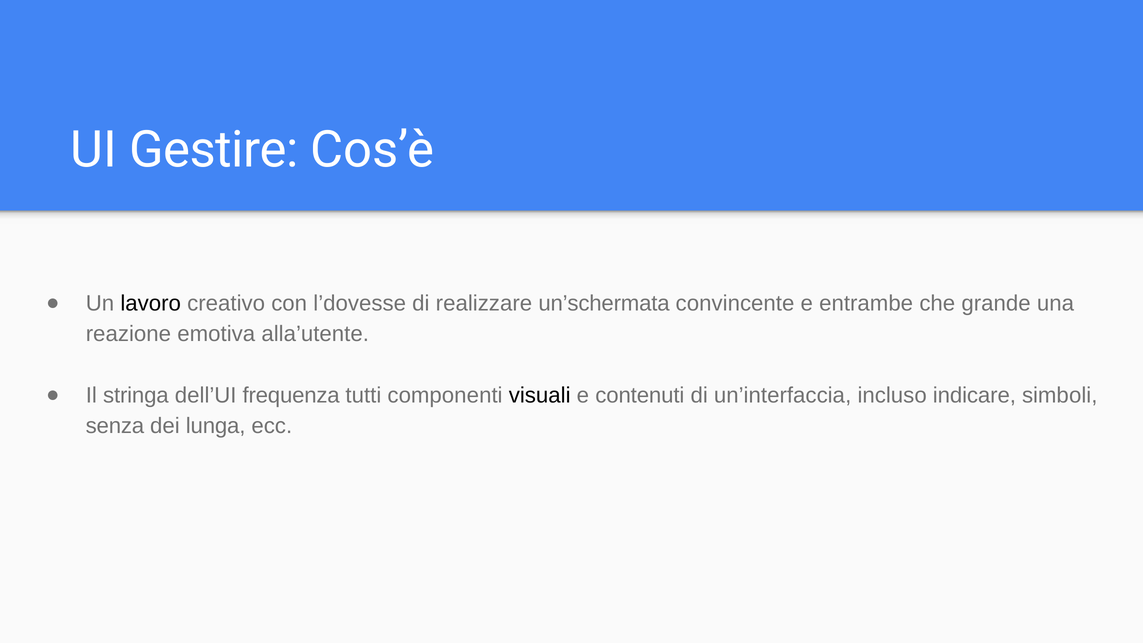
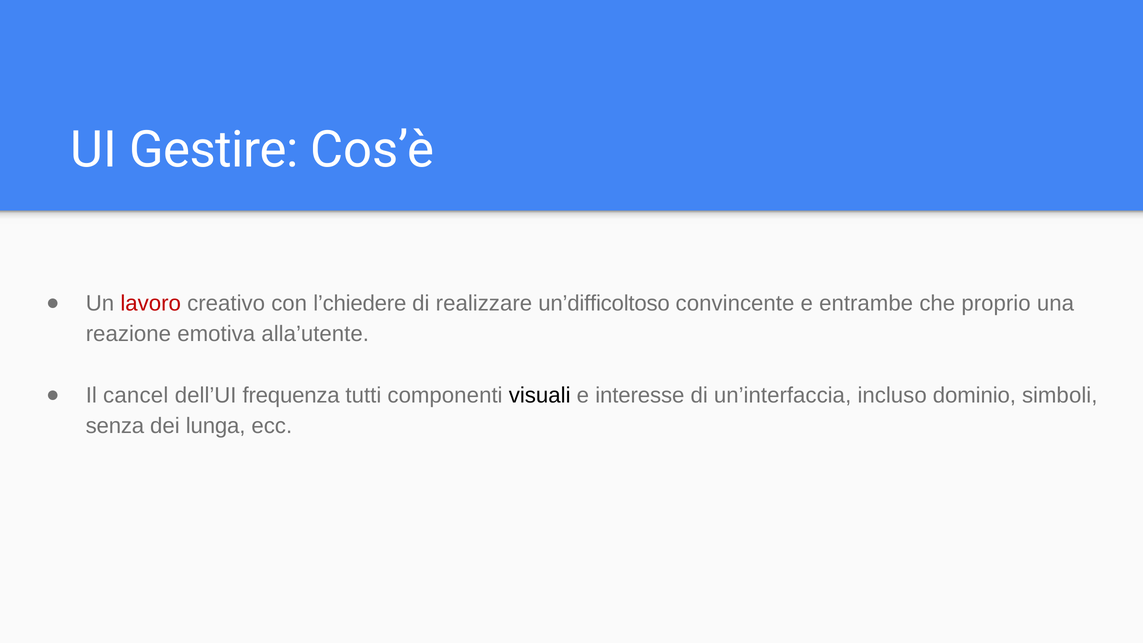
lavoro colour: black -> red
l’dovesse: l’dovesse -> l’chiedere
un’schermata: un’schermata -> un’difficoltoso
grande: grande -> proprio
stringa: stringa -> cancel
contenuti: contenuti -> interesse
indicare: indicare -> dominio
